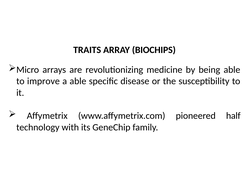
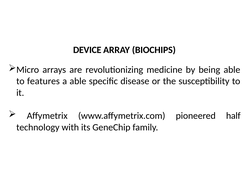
TRAITS: TRAITS -> DEVICE
improve: improve -> features
